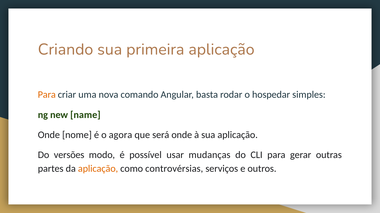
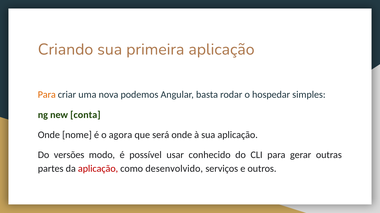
comando: comando -> podemos
name: name -> conta
mudanças: mudanças -> conhecido
aplicação at (98, 169) colour: orange -> red
controvérsias: controvérsias -> desenvolvido
